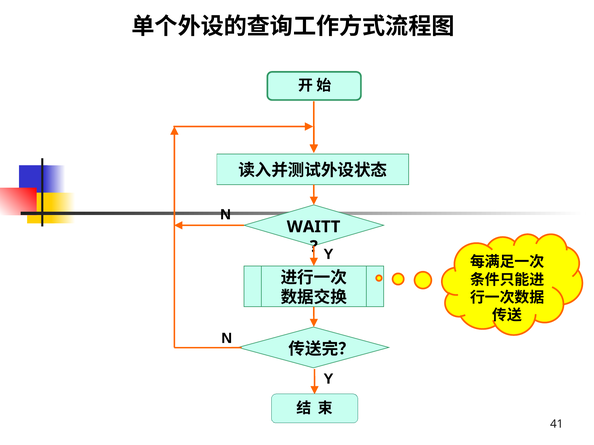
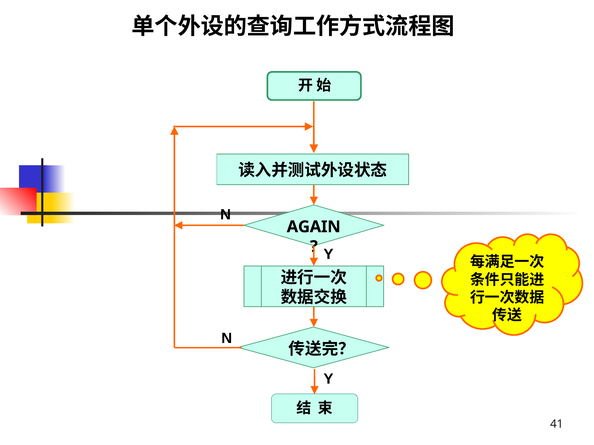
WAITT: WAITT -> AGAIN
